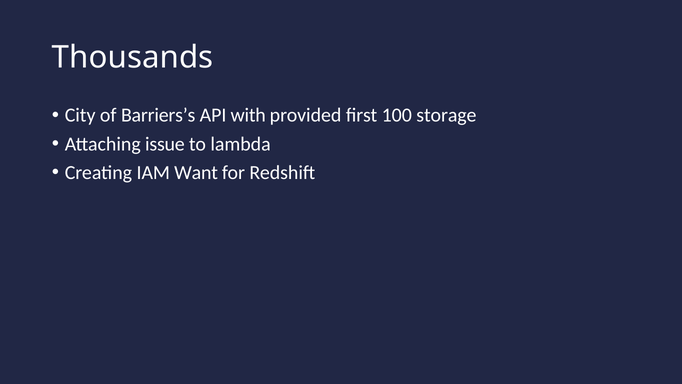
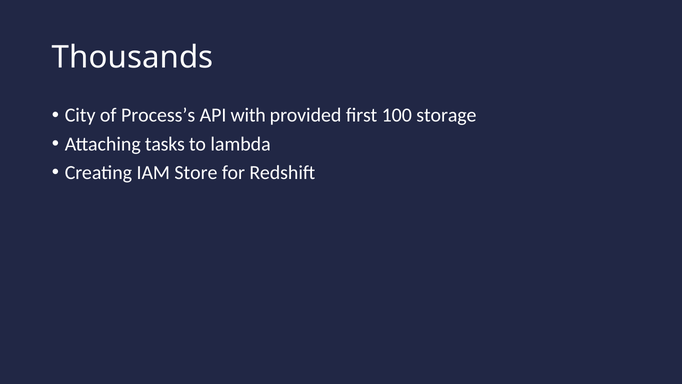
Barriers’s: Barriers’s -> Process’s
issue: issue -> tasks
Want: Want -> Store
